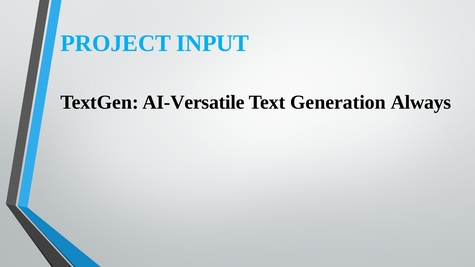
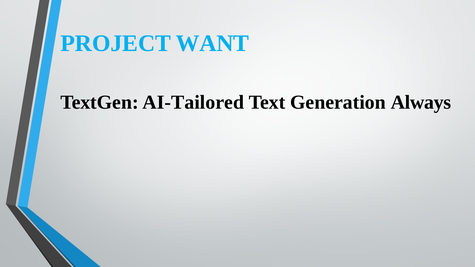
INPUT: INPUT -> WANT
AI-Versatile: AI-Versatile -> AI-Tailored
